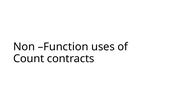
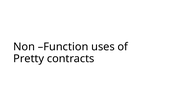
Count: Count -> Pretty
